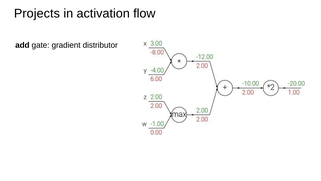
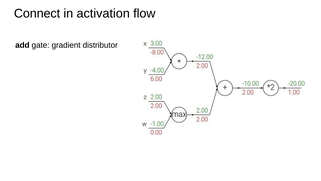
Projects: Projects -> Connect
